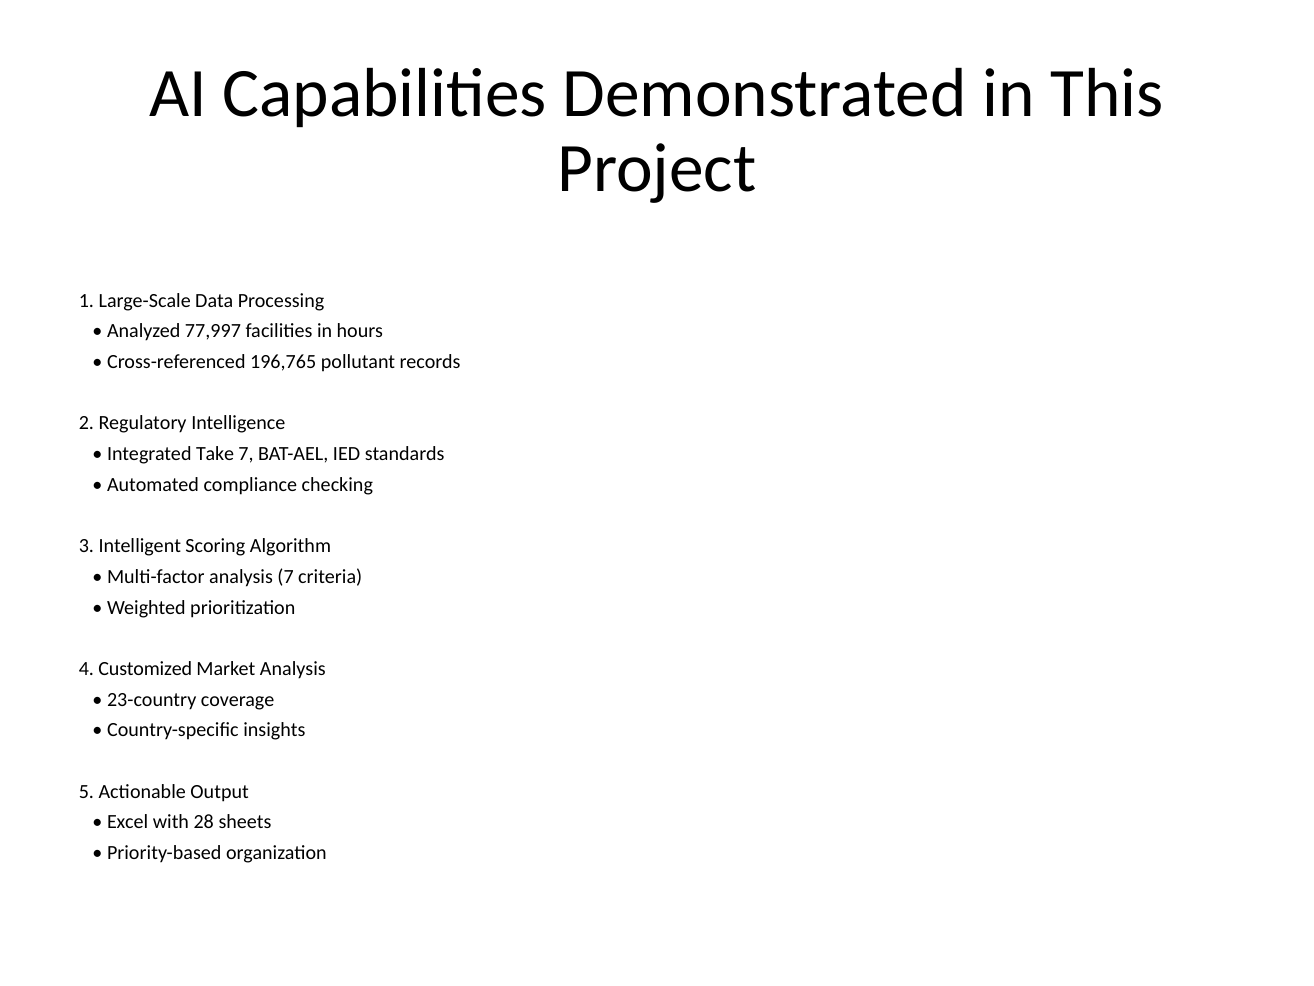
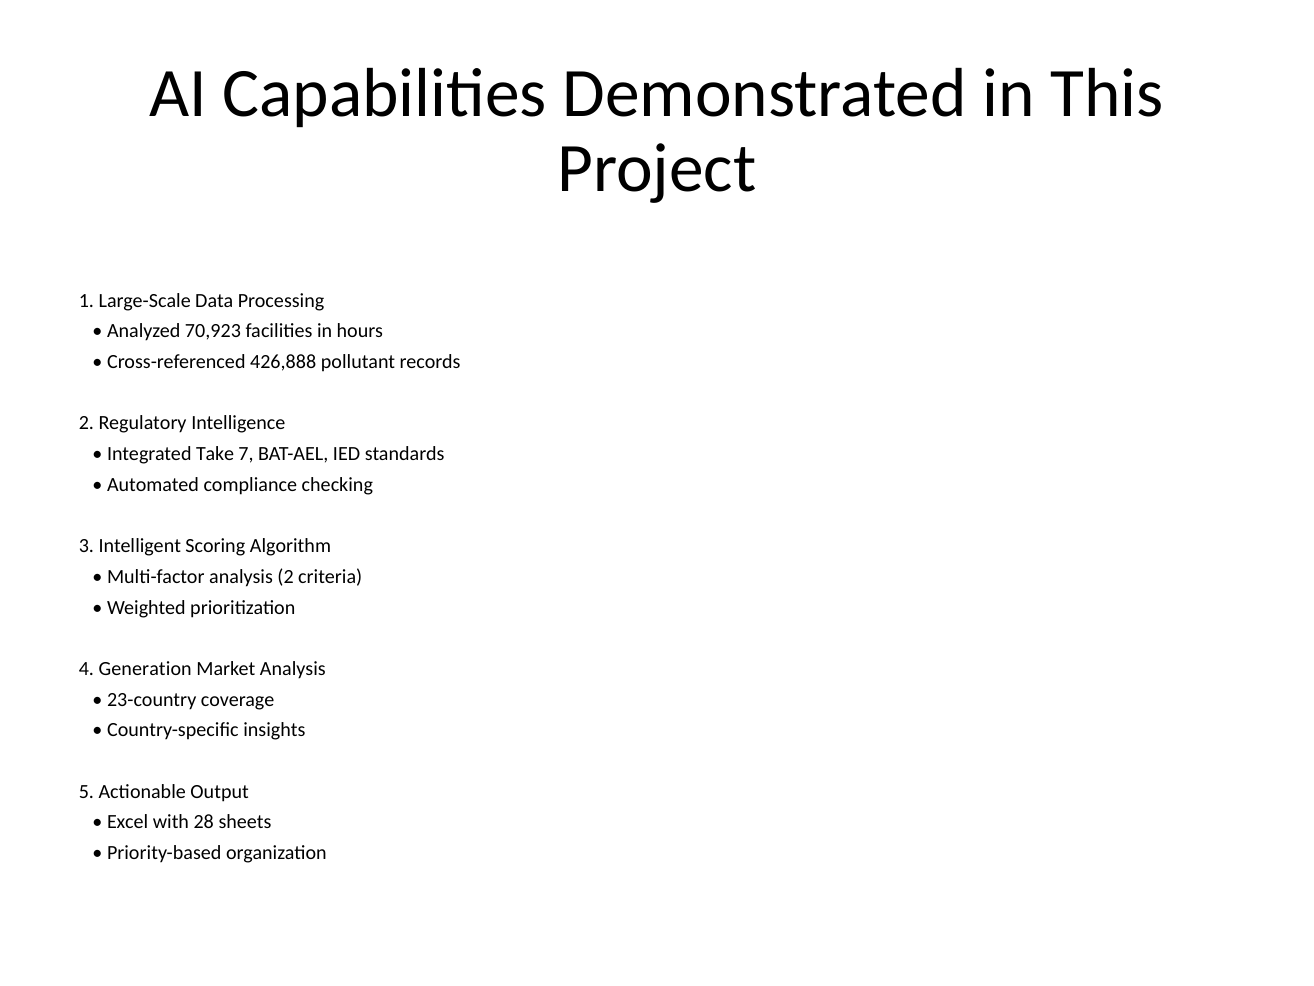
77,997: 77,997 -> 70,923
196,765: 196,765 -> 426,888
analysis 7: 7 -> 2
Customized: Customized -> Generation
